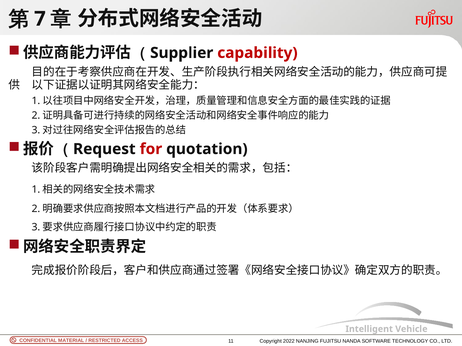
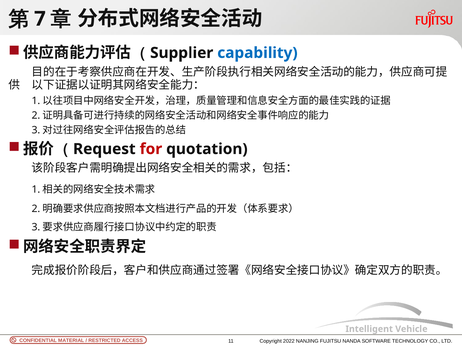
capability colour: red -> blue
